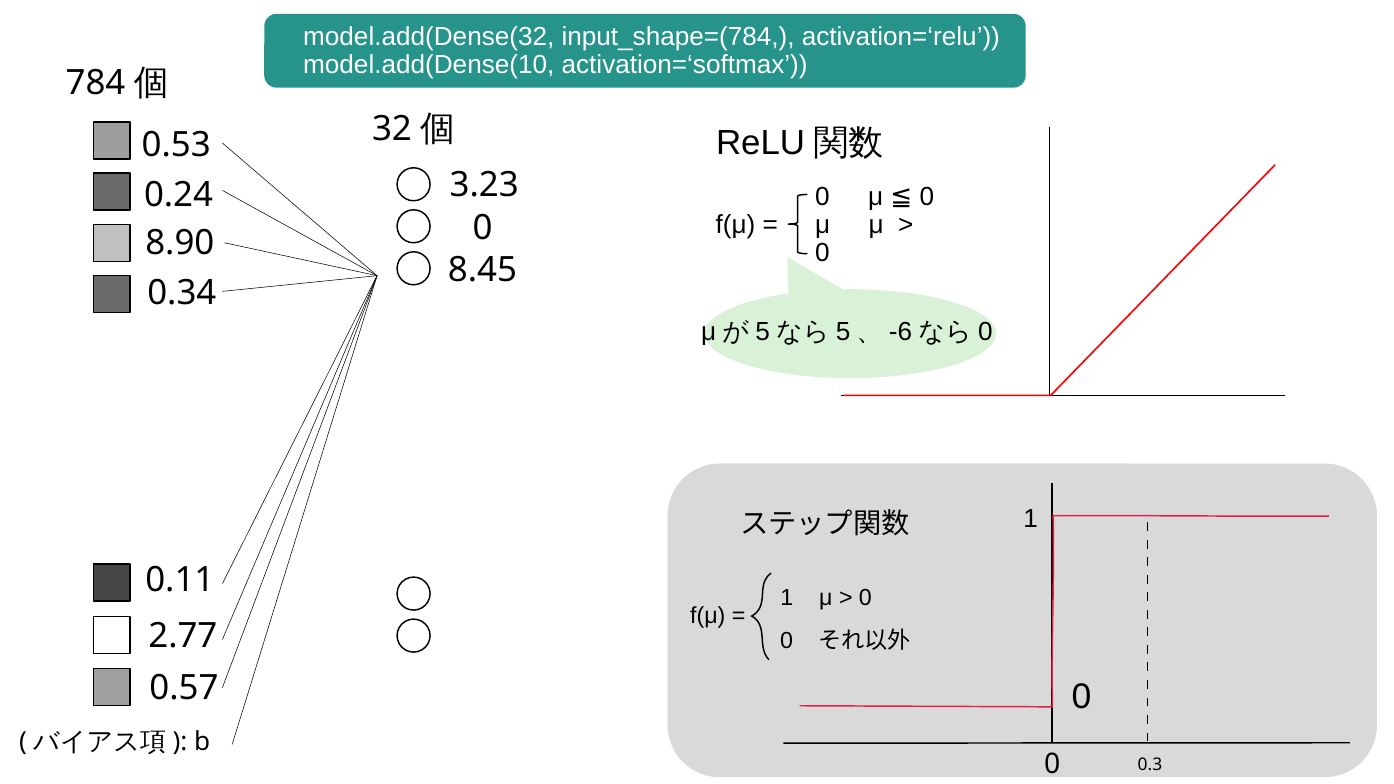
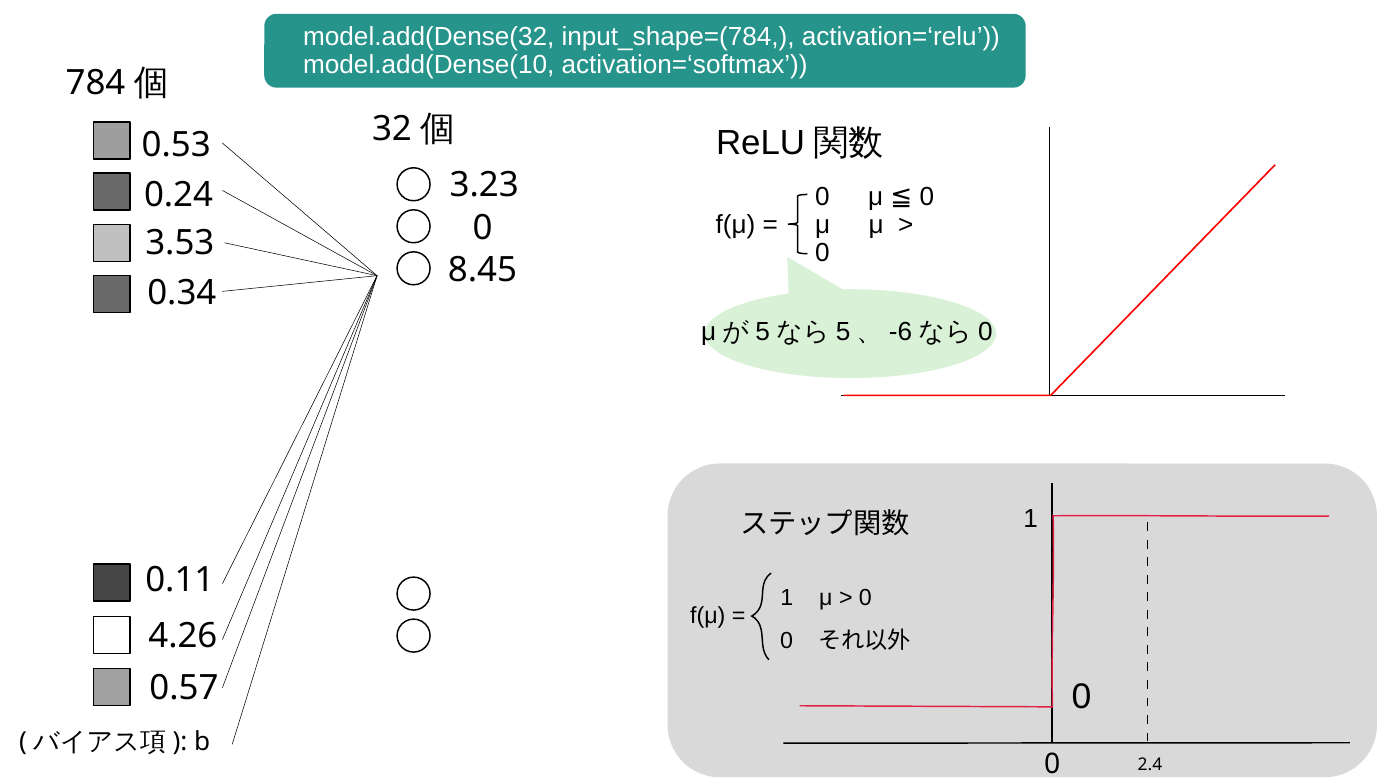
8.90: 8.90 -> 3.53
2.77: 2.77 -> 4.26
0.3: 0.3 -> 2.4
